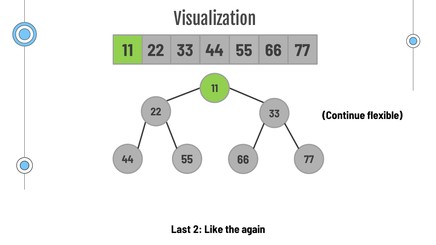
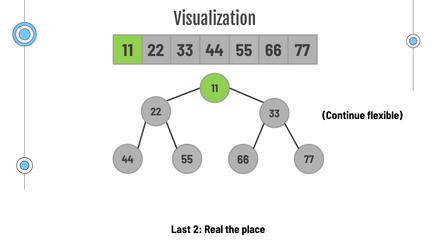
Like: Like -> Real
again: again -> place
